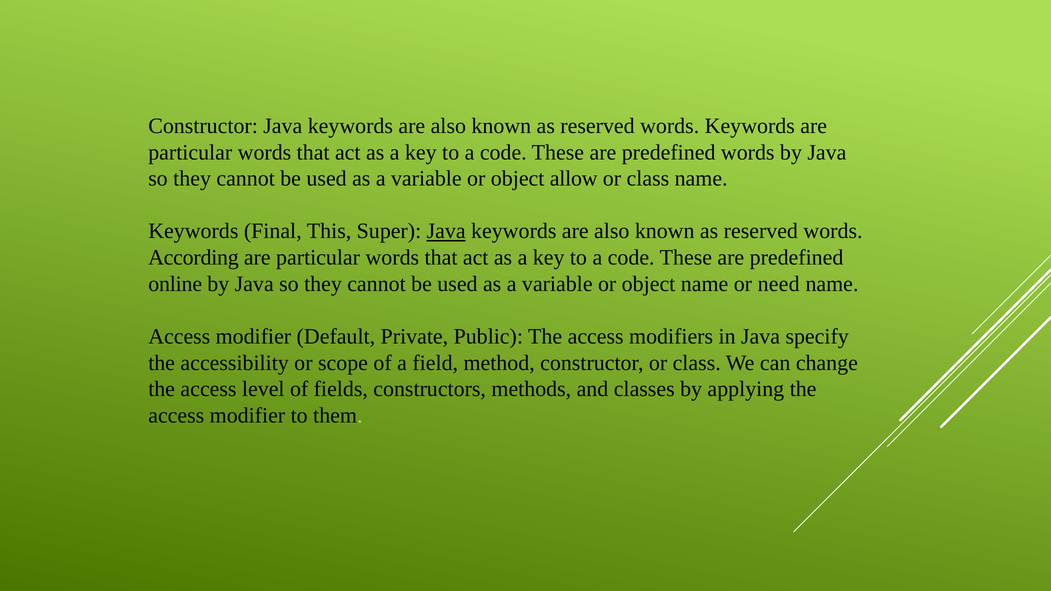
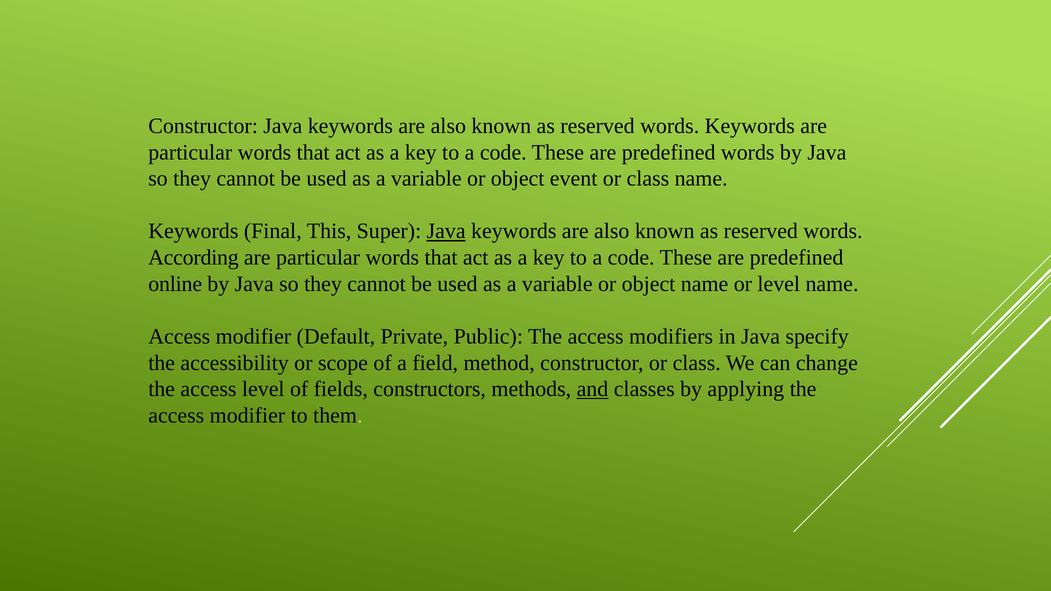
allow: allow -> event
or need: need -> level
and underline: none -> present
